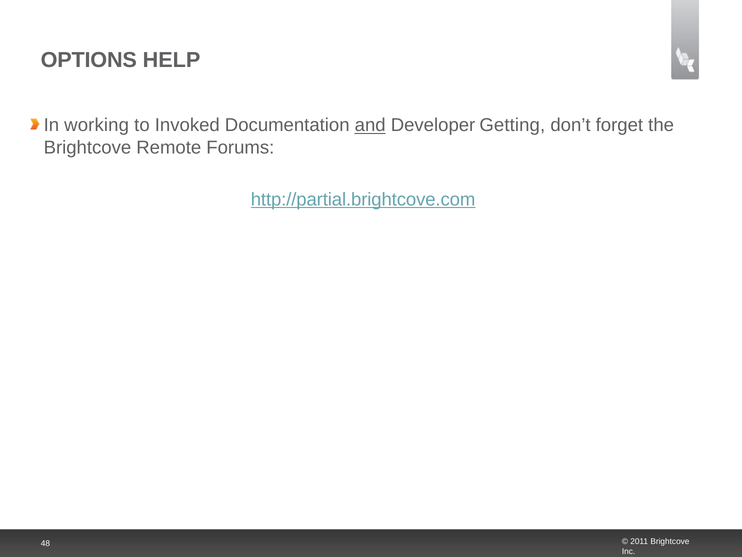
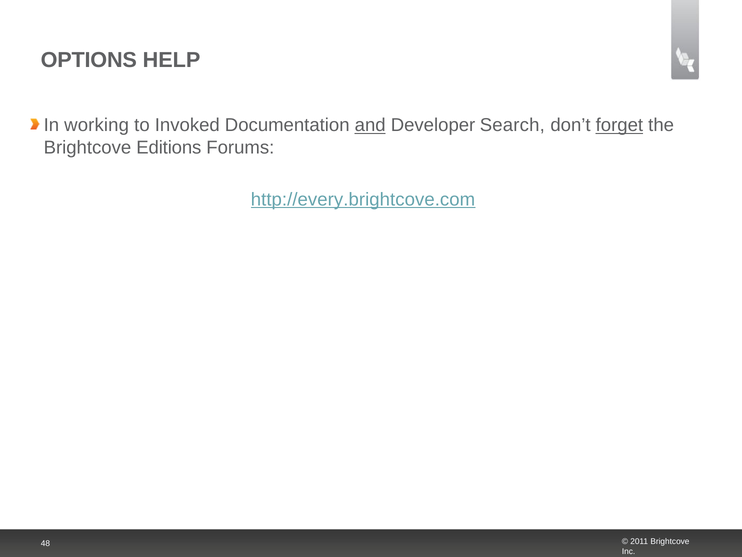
Getting: Getting -> Search
forget underline: none -> present
Remote: Remote -> Editions
http://partial.brightcove.com: http://partial.brightcove.com -> http://every.brightcove.com
